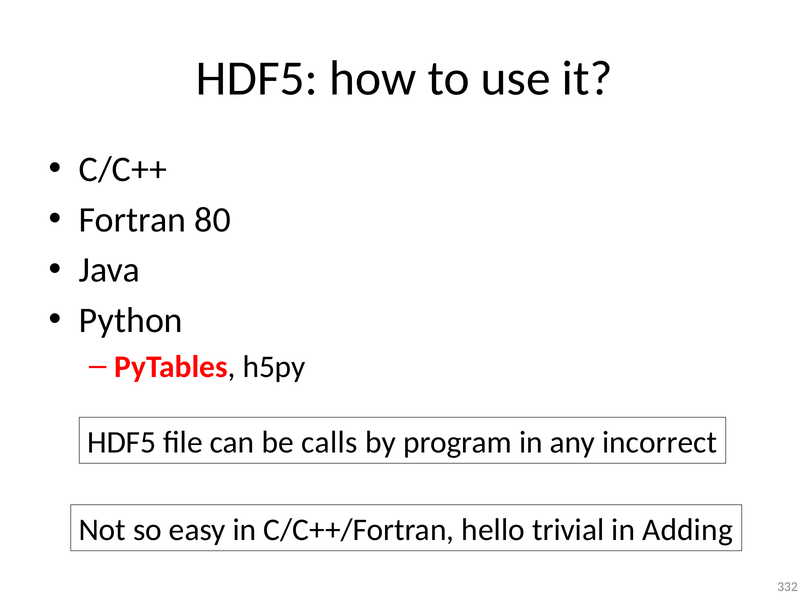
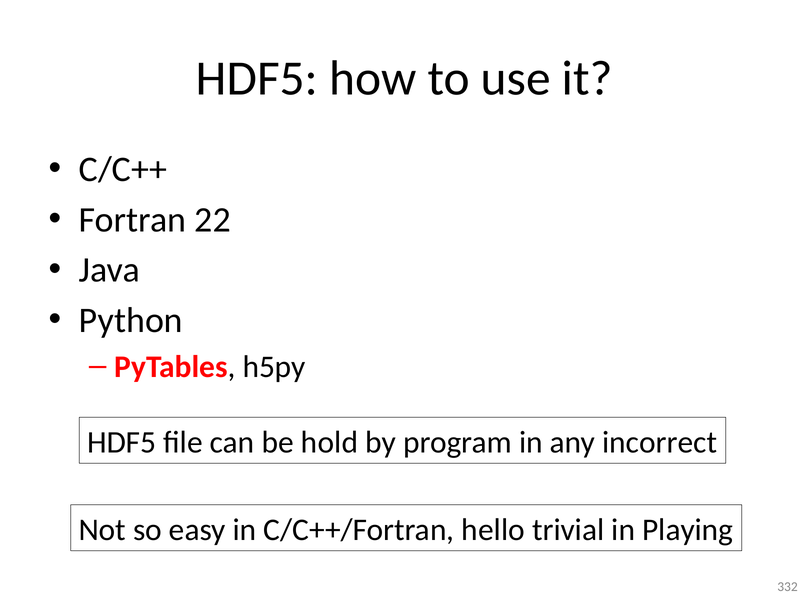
80: 80 -> 22
calls: calls -> hold
Adding: Adding -> Playing
